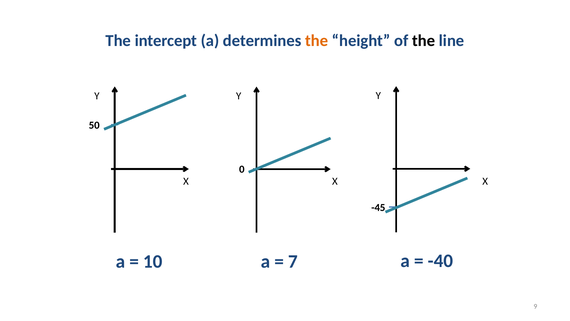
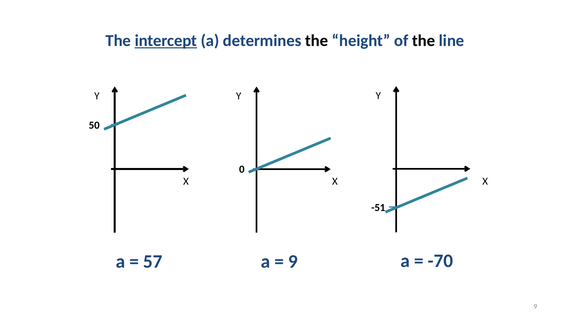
intercept underline: none -> present
the at (317, 41) colour: orange -> black
-45: -45 -> -51
10: 10 -> 57
7 at (293, 261): 7 -> 9
-40: -40 -> -70
